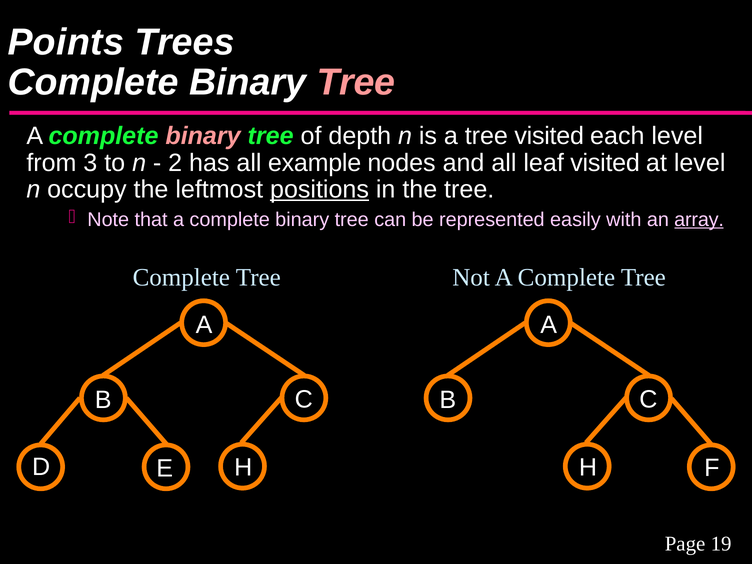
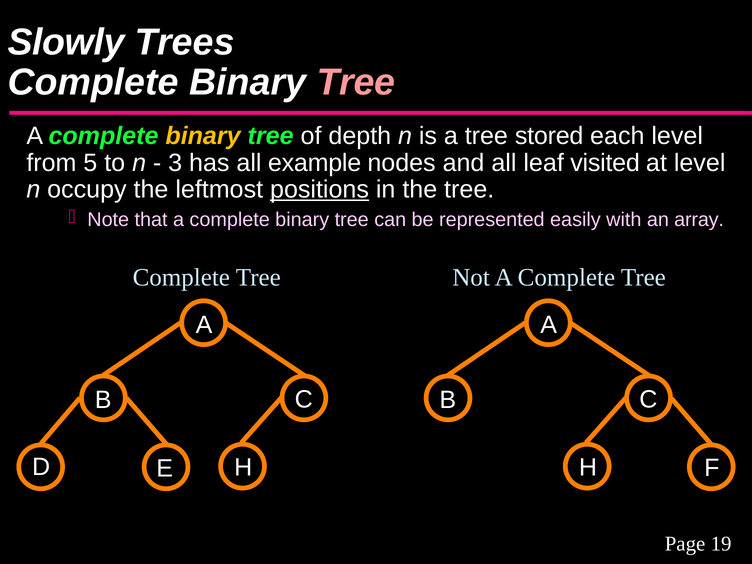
Points: Points -> Slowly
binary at (203, 136) colour: pink -> yellow
tree visited: visited -> stored
3: 3 -> 5
2: 2 -> 3
array underline: present -> none
